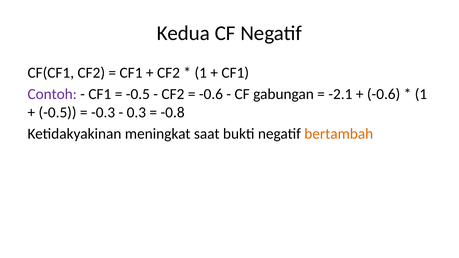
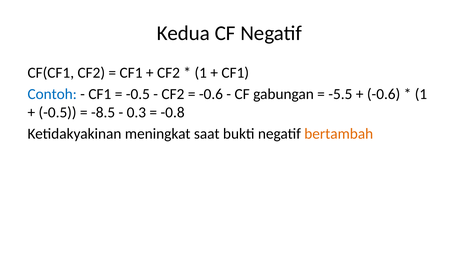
Contoh colour: purple -> blue
-2.1: -2.1 -> -5.5
-0.3: -0.3 -> -8.5
